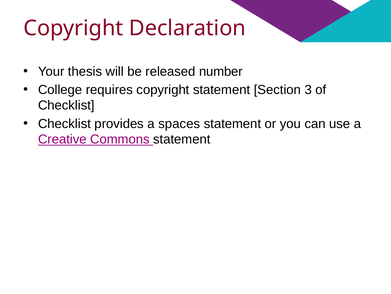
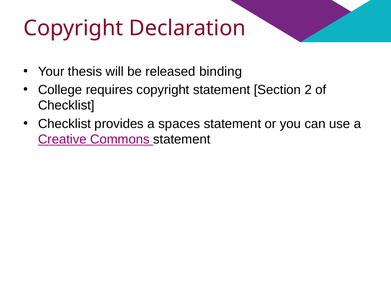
number: number -> binding
3: 3 -> 2
